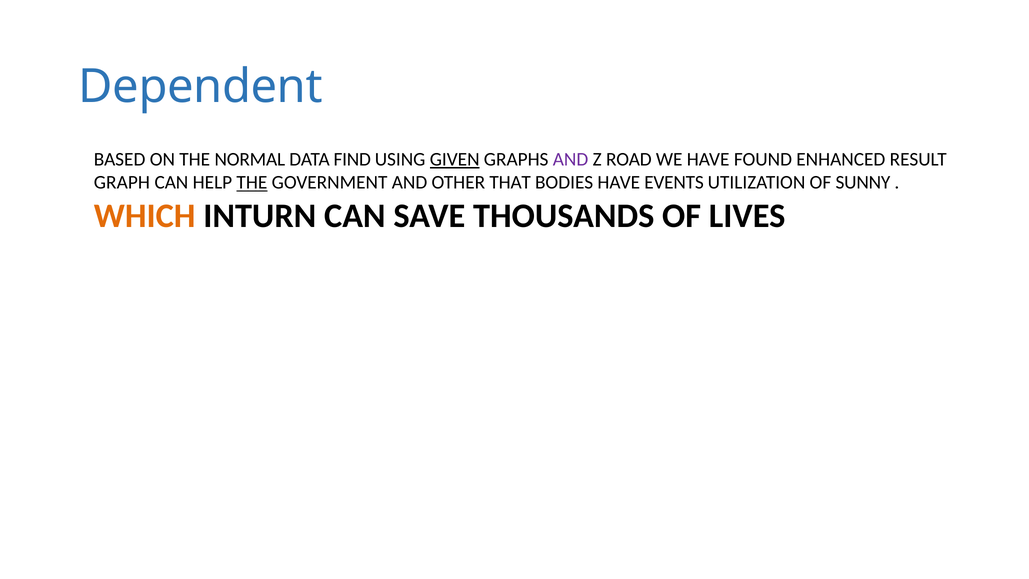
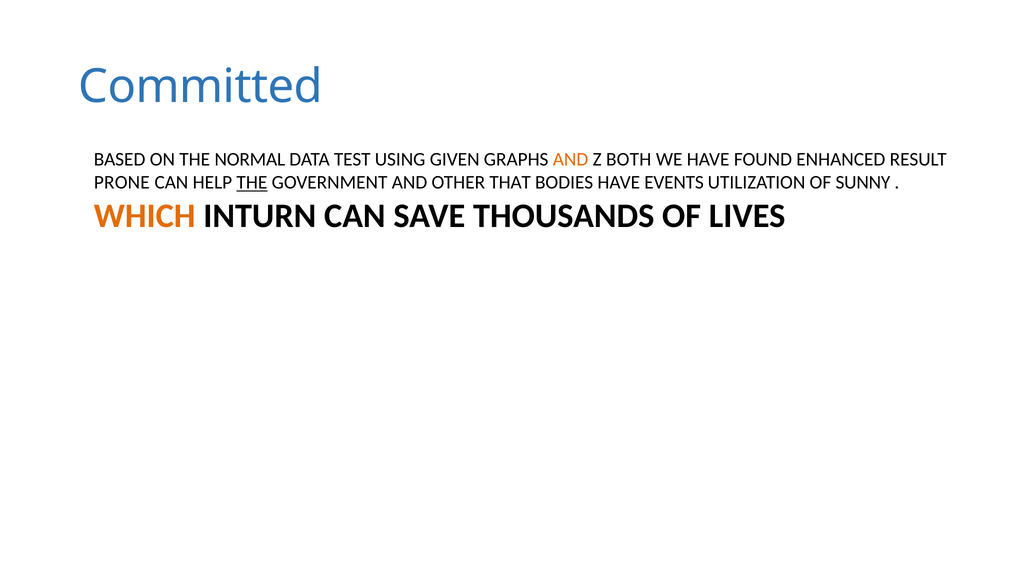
Dependent: Dependent -> Committed
FIND: FIND -> TEST
GIVEN underline: present -> none
AND at (571, 159) colour: purple -> orange
ROAD: ROAD -> BOTH
GRAPH: GRAPH -> PRONE
